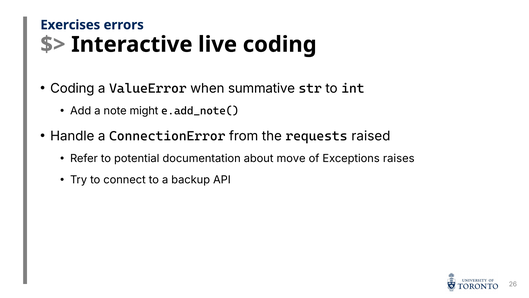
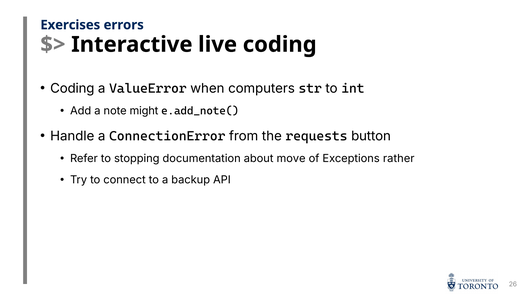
summative: summative -> computers
raised: raised -> button
potential: potential -> stopping
raises: raises -> rather
